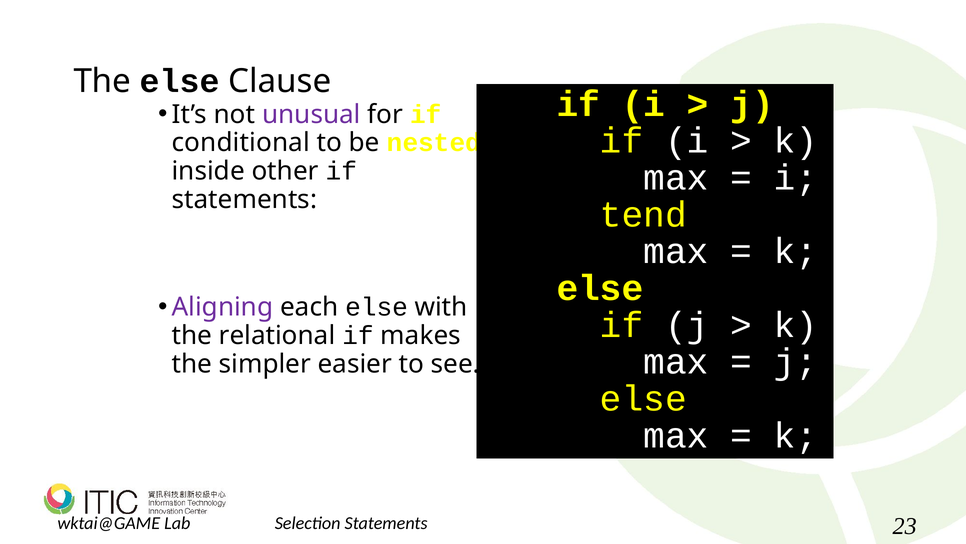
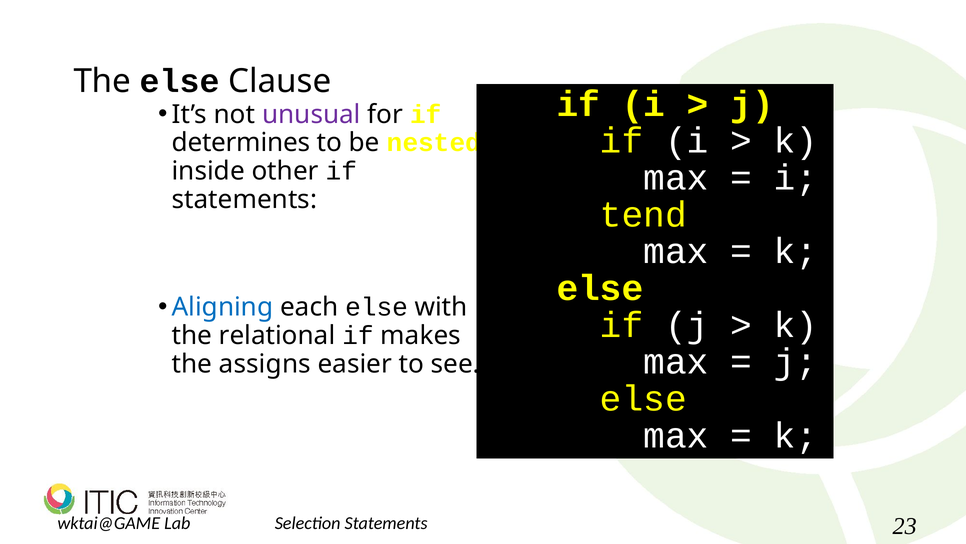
conditional: conditional -> determines
Aligning colour: purple -> blue
simpler: simpler -> assigns
